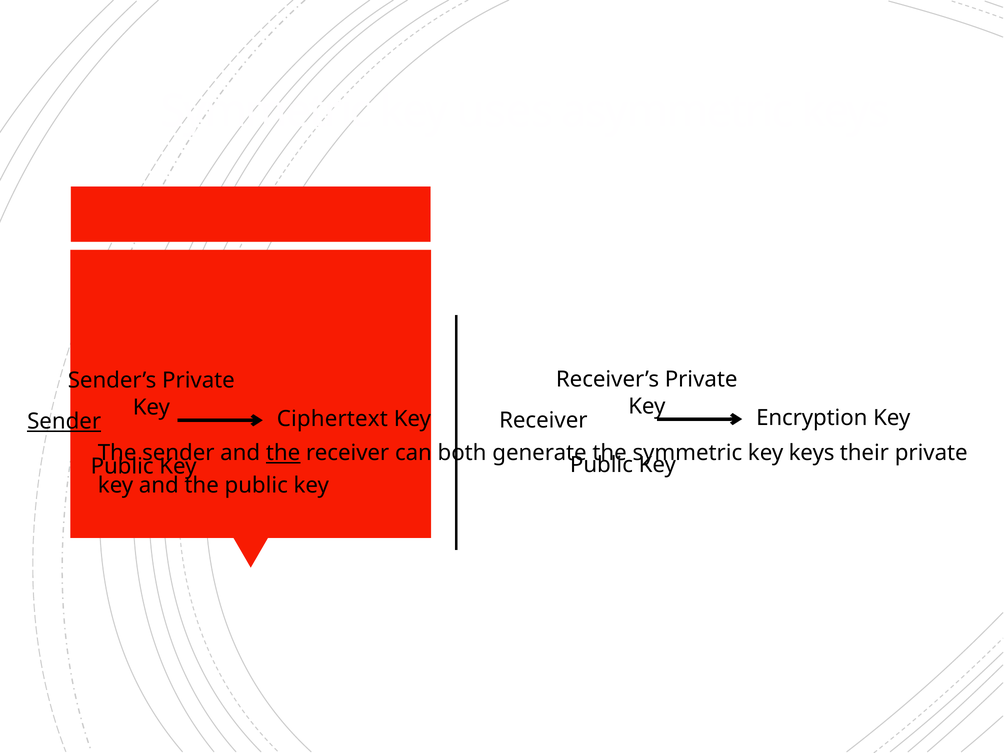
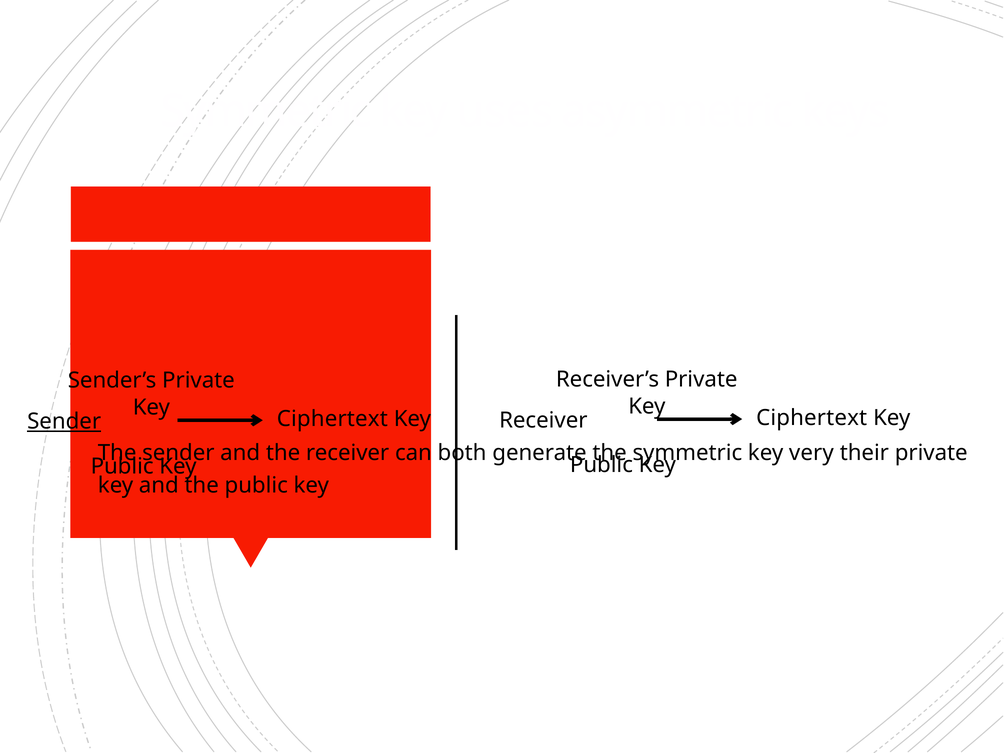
Encryption at (812, 418): Encryption -> Ciphertext
the at (283, 453) underline: present -> none
key keys: keys -> very
